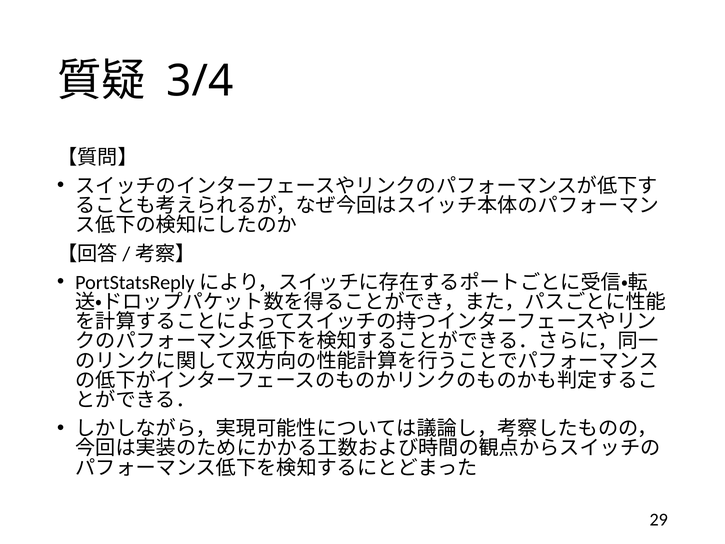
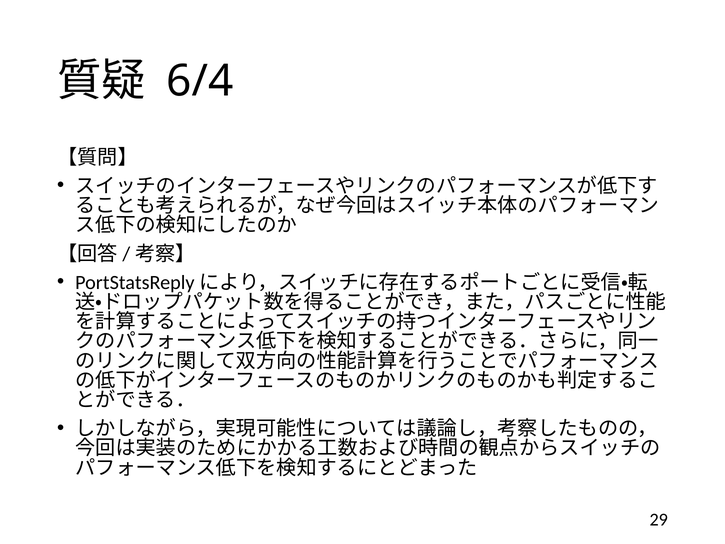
3/4: 3/4 -> 6/4
